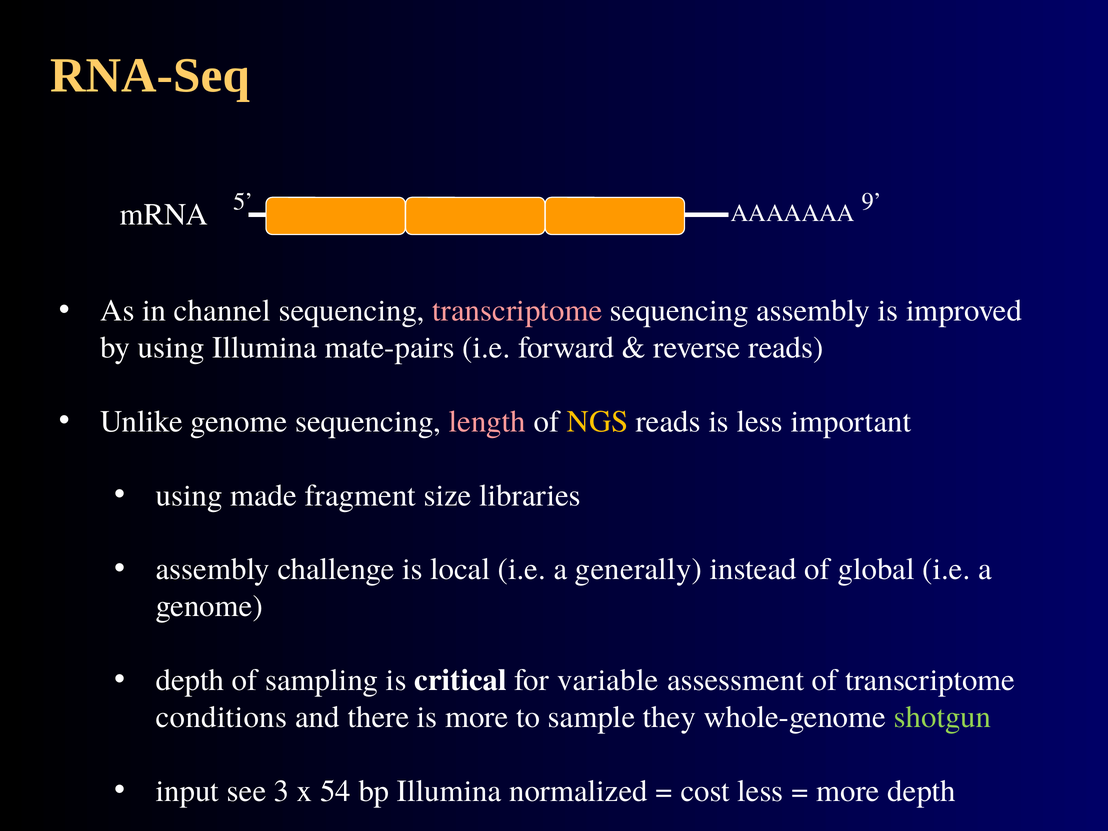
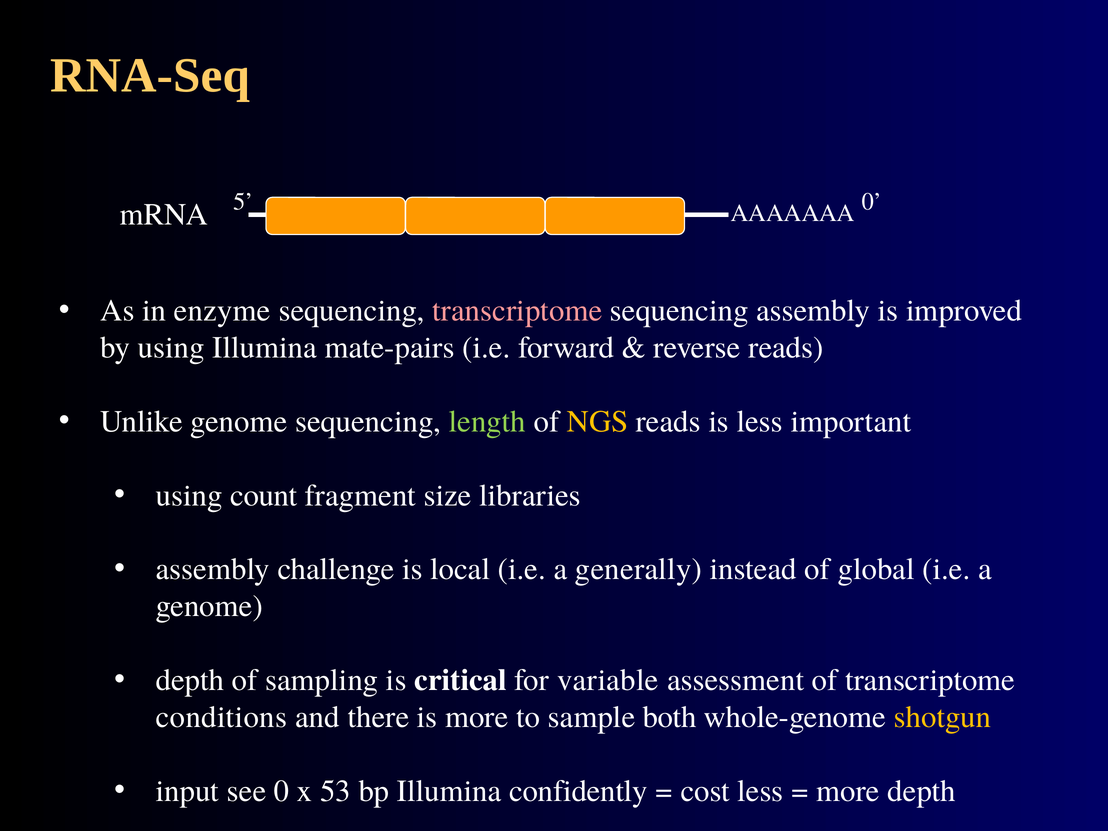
5 9: 9 -> 0
channel: channel -> enzyme
length colour: pink -> light green
made: made -> count
they: they -> both
shotgun colour: light green -> yellow
see 3: 3 -> 0
54: 54 -> 53
normalized: normalized -> confidently
